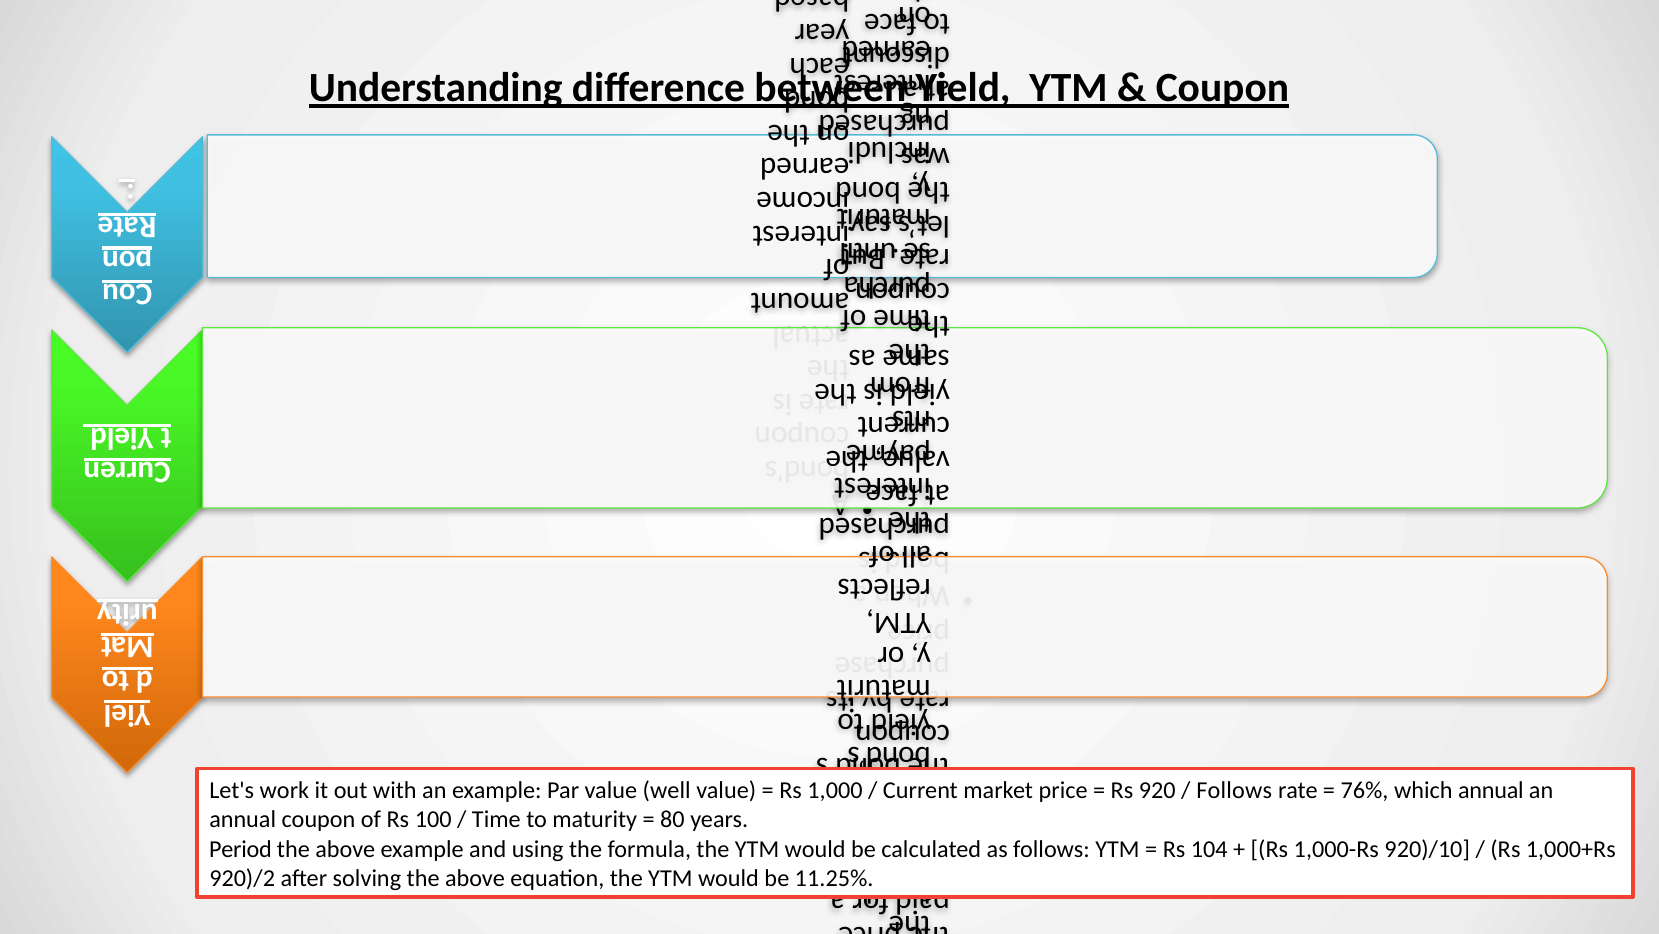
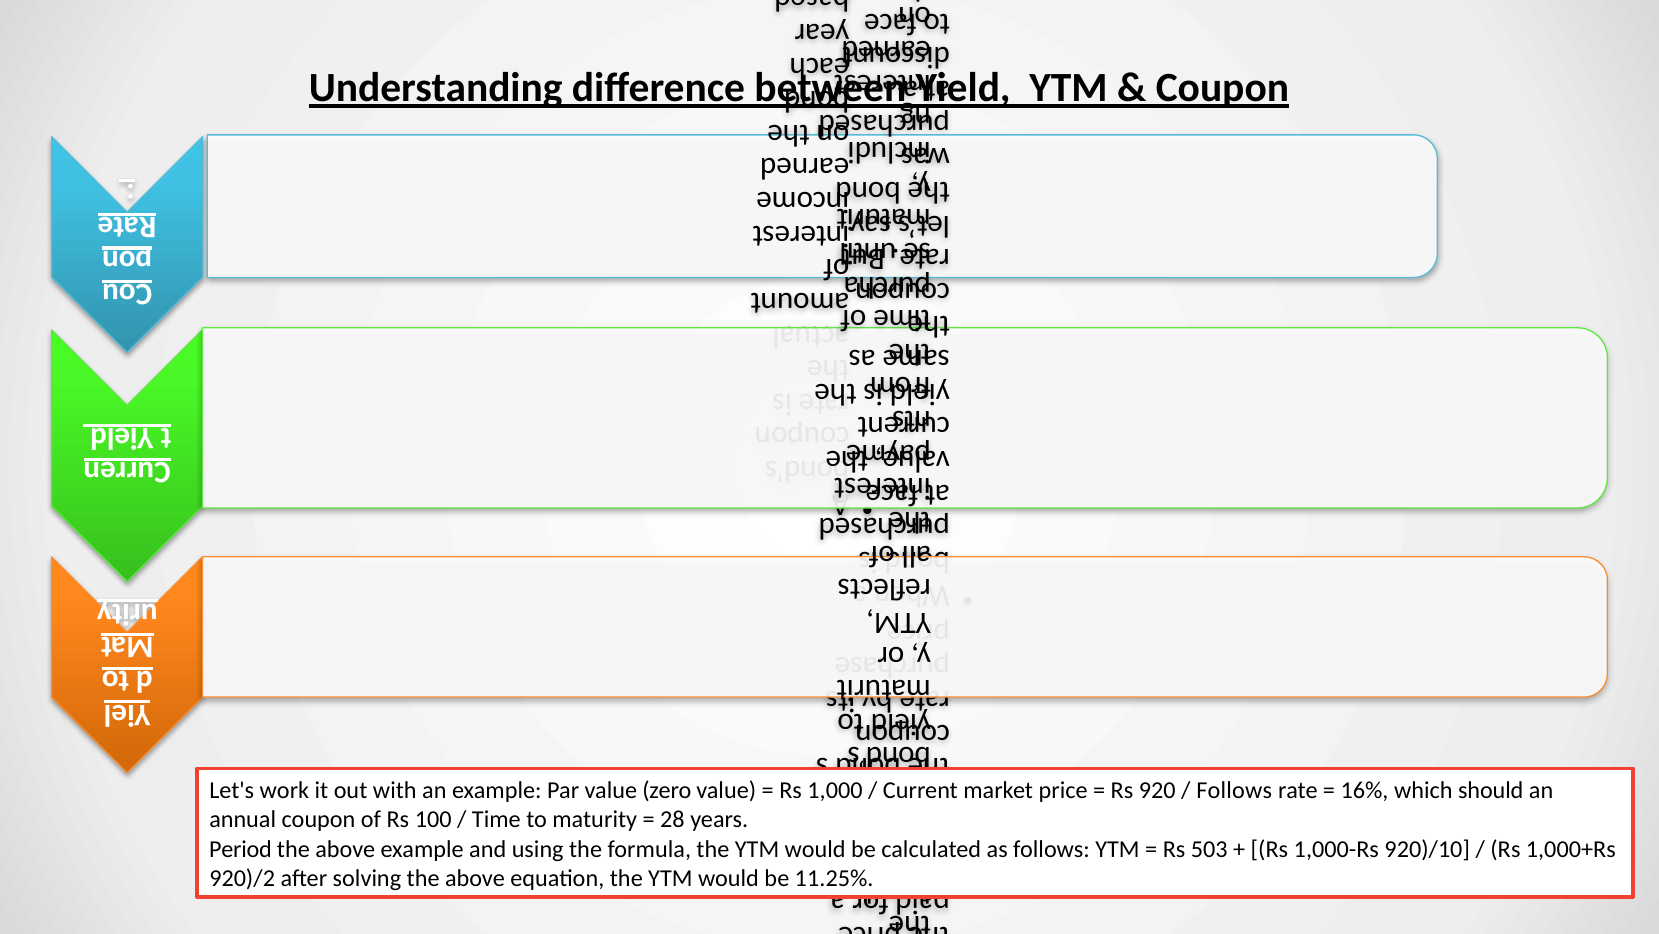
well: well -> zero
76%: 76% -> 16%
which annual: annual -> should
80: 80 -> 28
104: 104 -> 503
